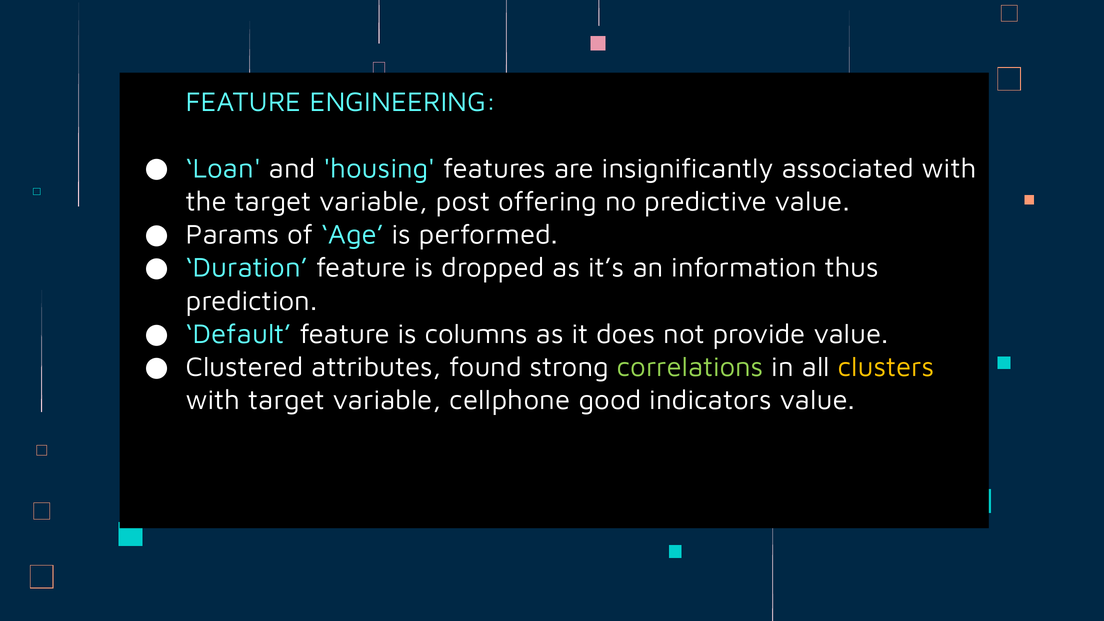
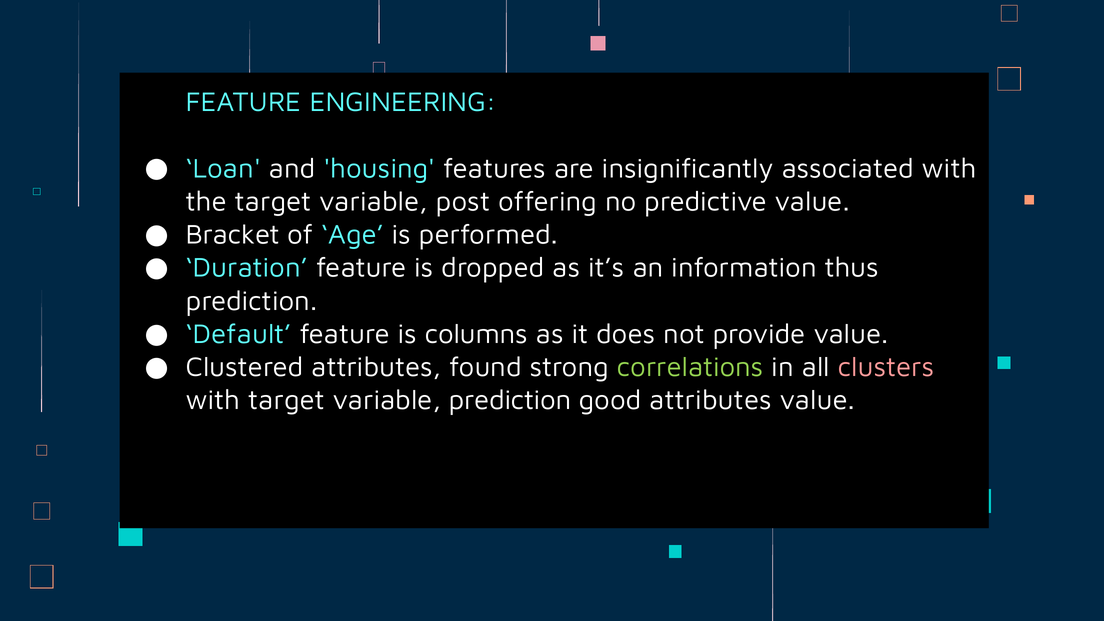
Params: Params -> Bracket
clusters colour: yellow -> pink
variable cellphone: cellphone -> prediction
good indicators: indicators -> attributes
